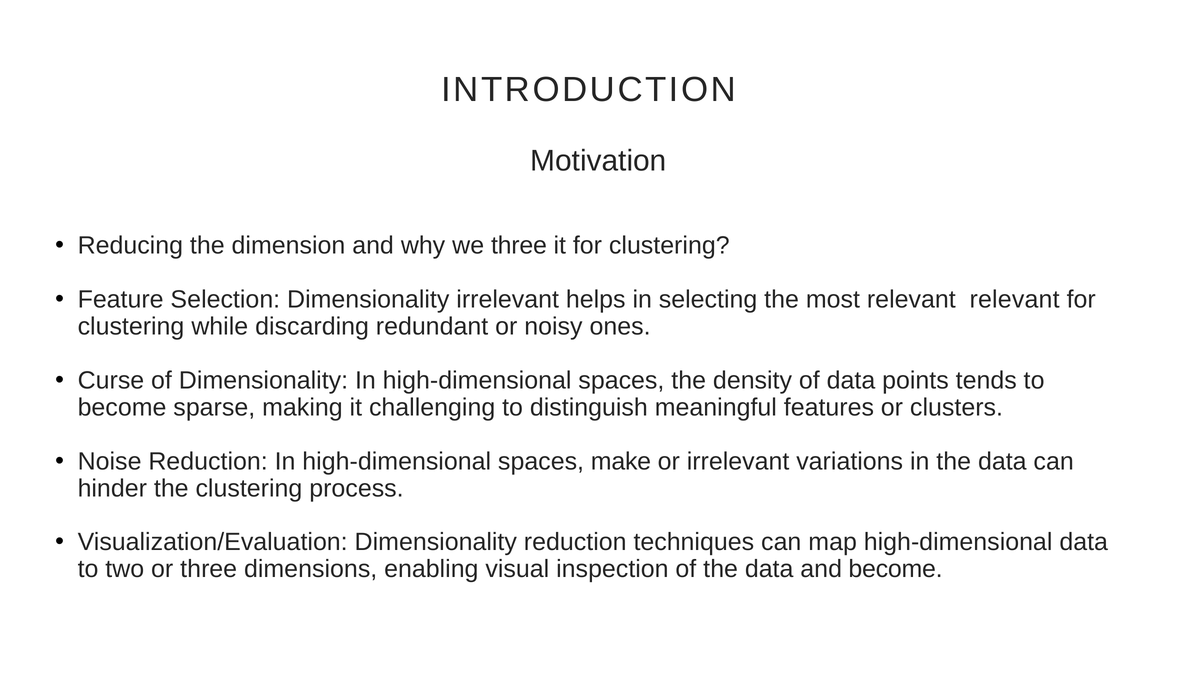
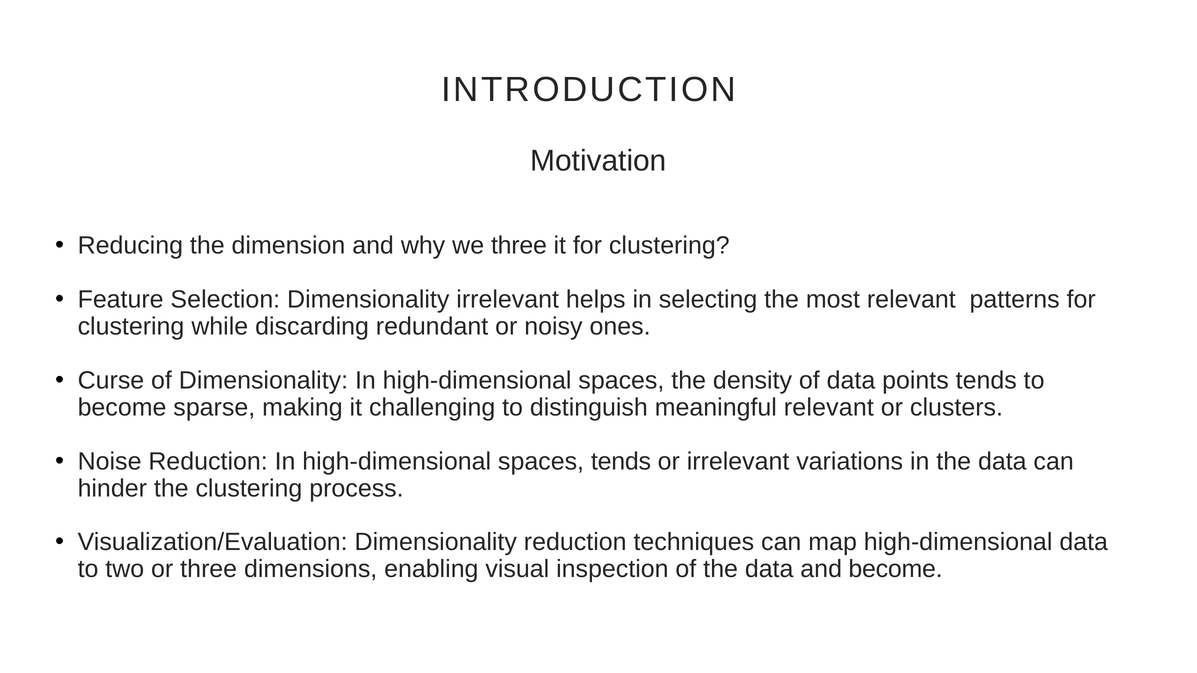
relevant relevant: relevant -> patterns
meaningful features: features -> relevant
spaces make: make -> tends
